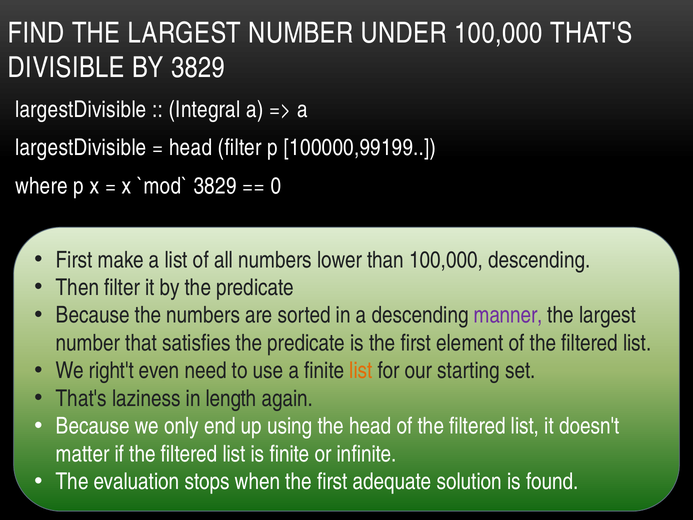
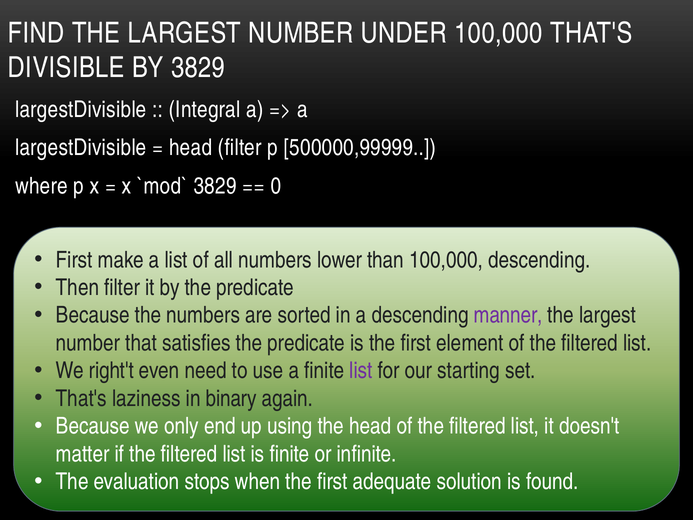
100000,99199: 100000,99199 -> 500000,99999
list at (361, 371) colour: orange -> purple
length: length -> binary
